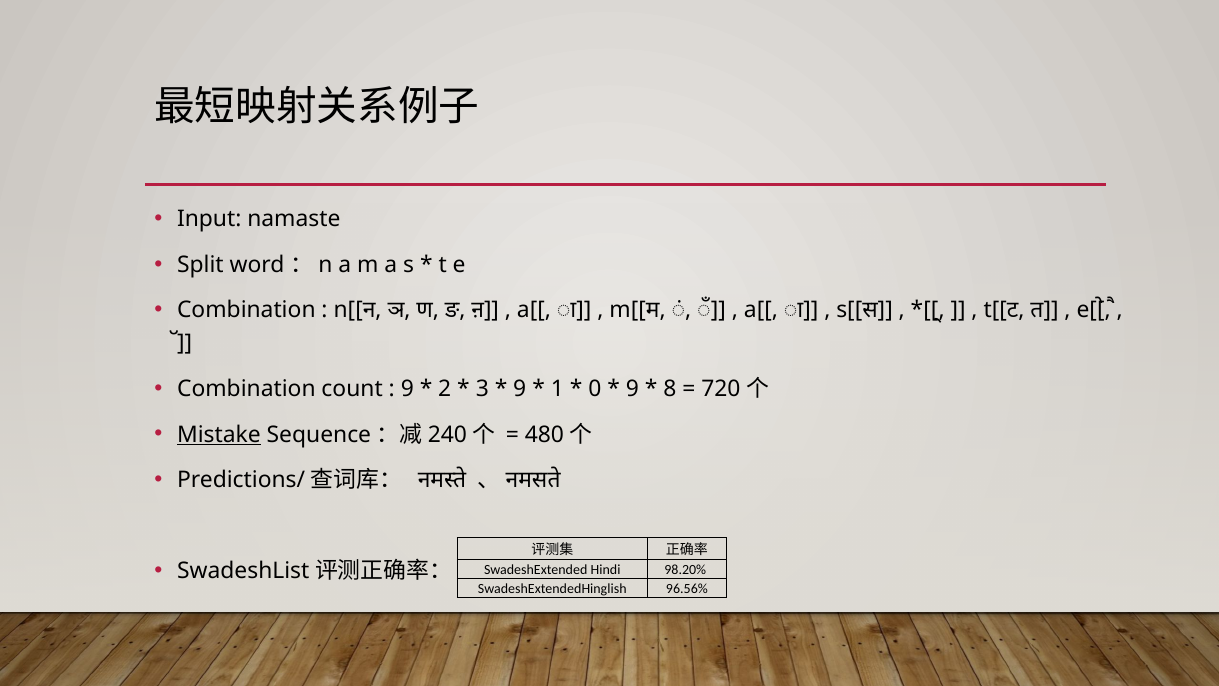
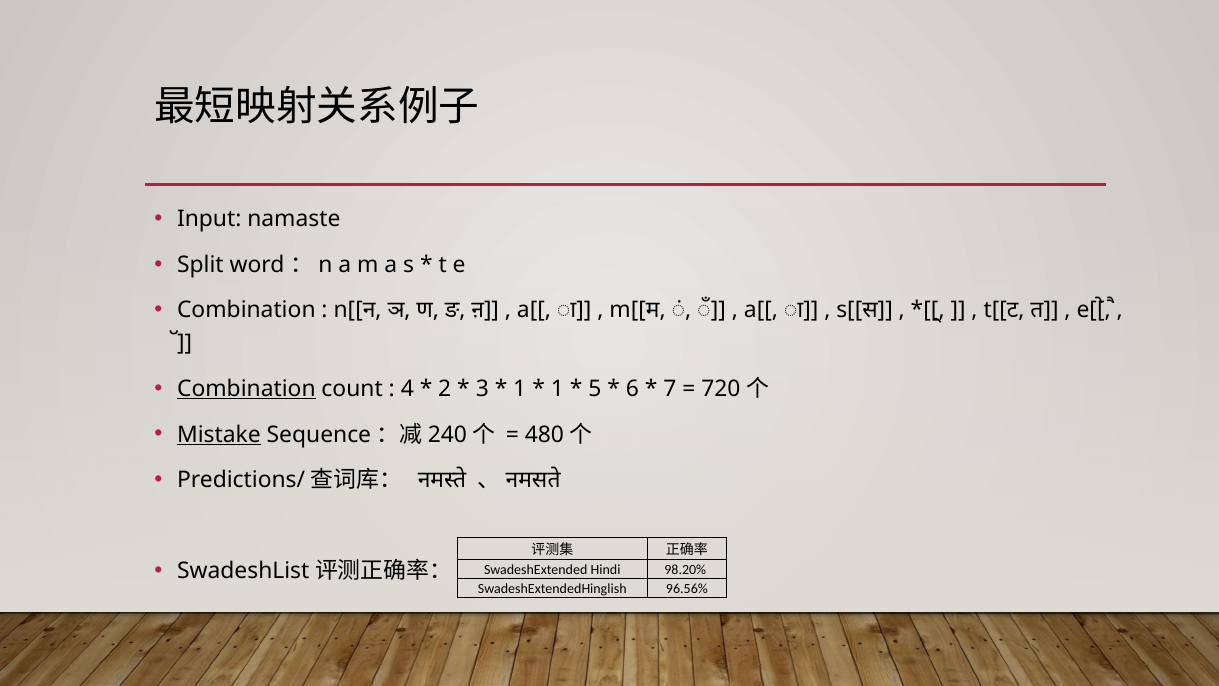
Combination at (246, 389) underline: none -> present
9 at (407, 389): 9 -> 4
9 at (520, 389): 9 -> 1
0: 0 -> 5
9 at (632, 389): 9 -> 6
8: 8 -> 7
